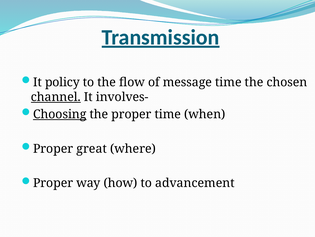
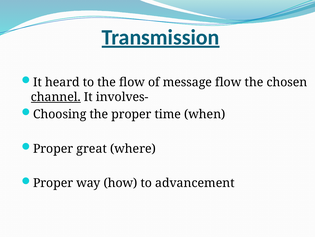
policy: policy -> heard
message time: time -> flow
Choosing underline: present -> none
